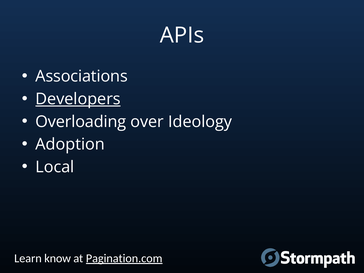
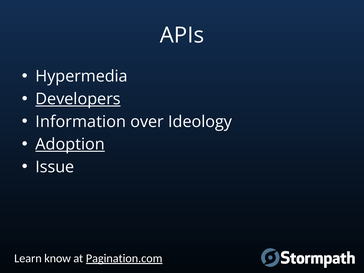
Associations: Associations -> Hypermedia
Overloading: Overloading -> Information
Adoption underline: none -> present
Local: Local -> Issue
